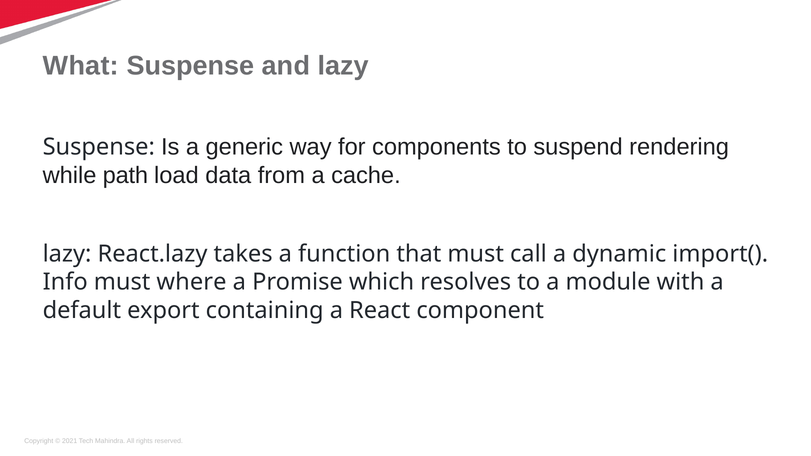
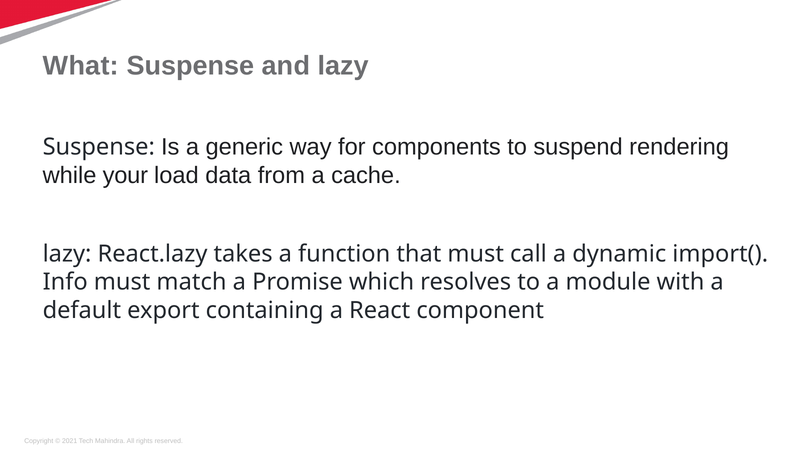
path: path -> your
where: where -> match
